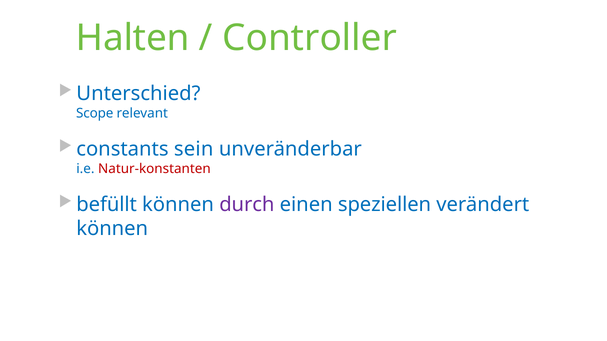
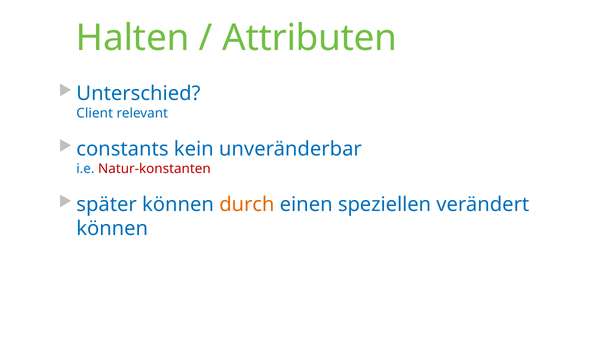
Controller: Controller -> Attributen
Scope: Scope -> Client
sein: sein -> kein
befüllt: befüllt -> später
durch colour: purple -> orange
